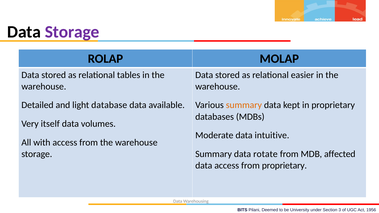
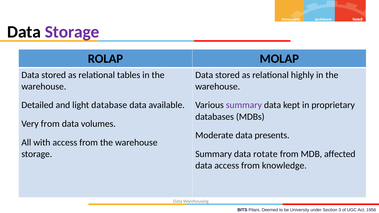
easier: easier -> highly
summary at (244, 105) colour: orange -> purple
Very itself: itself -> from
intuitive: intuitive -> presents
from proprietary: proprietary -> knowledge
